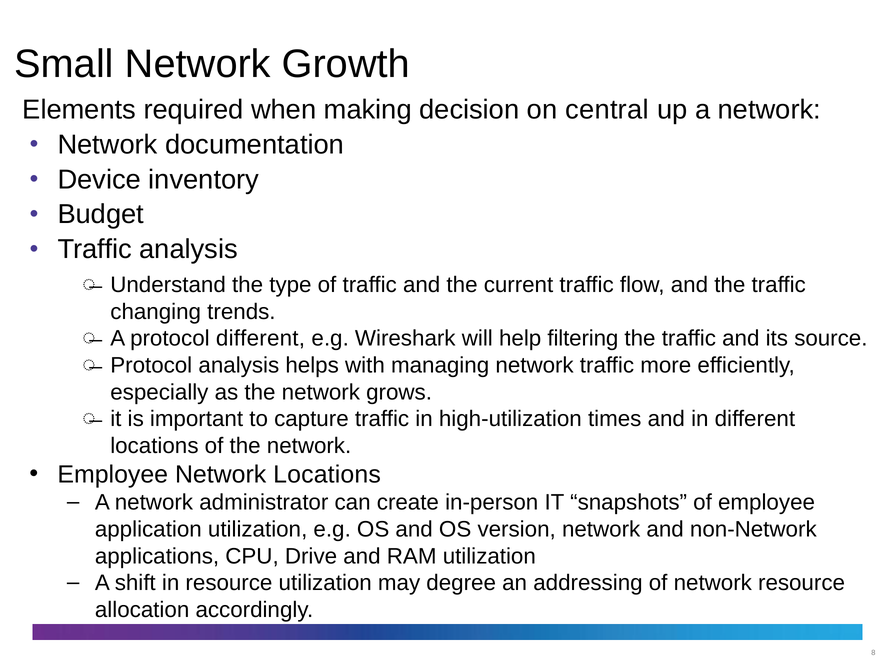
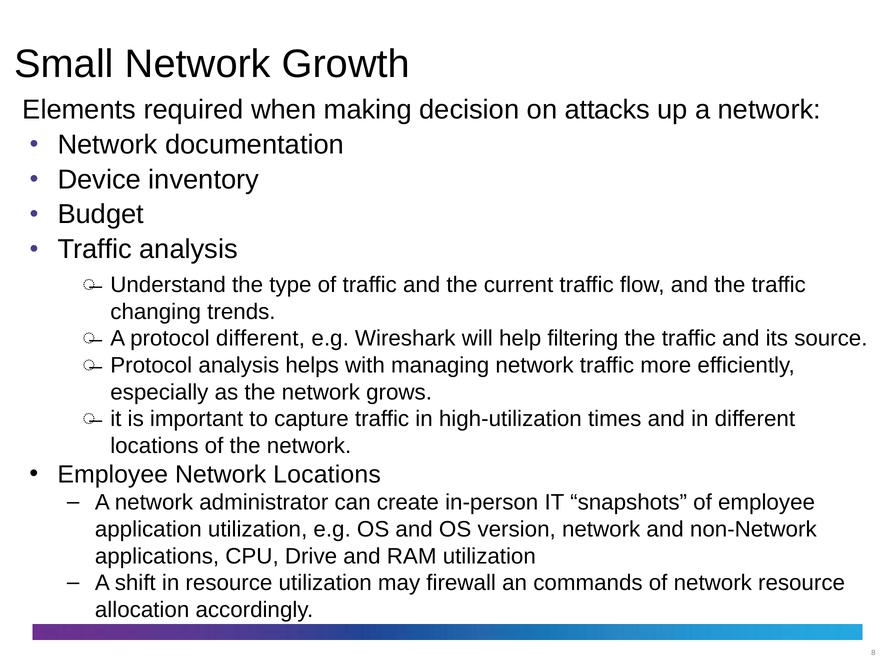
central: central -> attacks
degree: degree -> firewall
addressing: addressing -> commands
